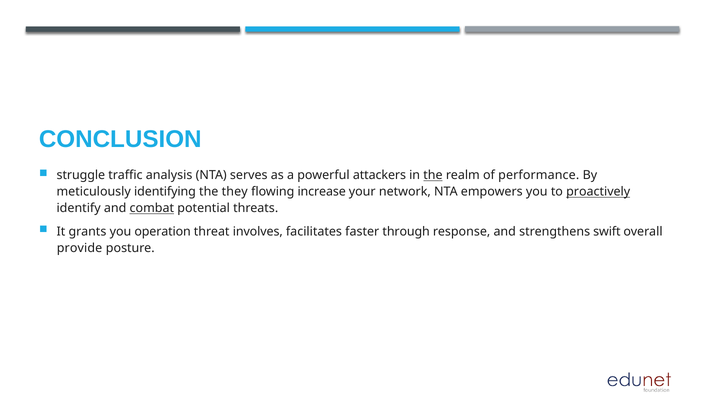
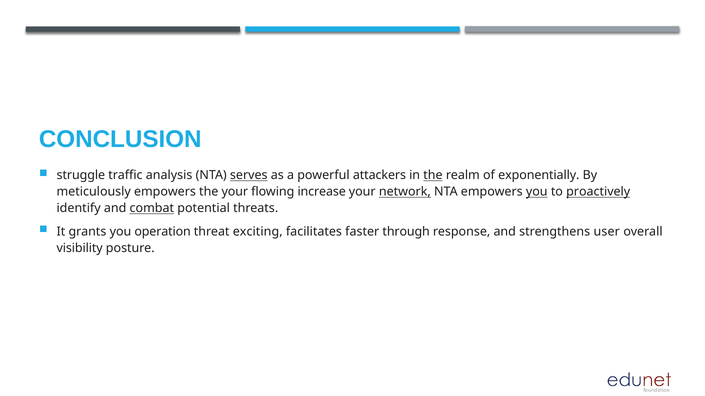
serves underline: none -> present
performance: performance -> exponentially
meticulously identifying: identifying -> empowers
the they: they -> your
network underline: none -> present
you at (537, 192) underline: none -> present
involves: involves -> exciting
swift: swift -> user
provide: provide -> visibility
